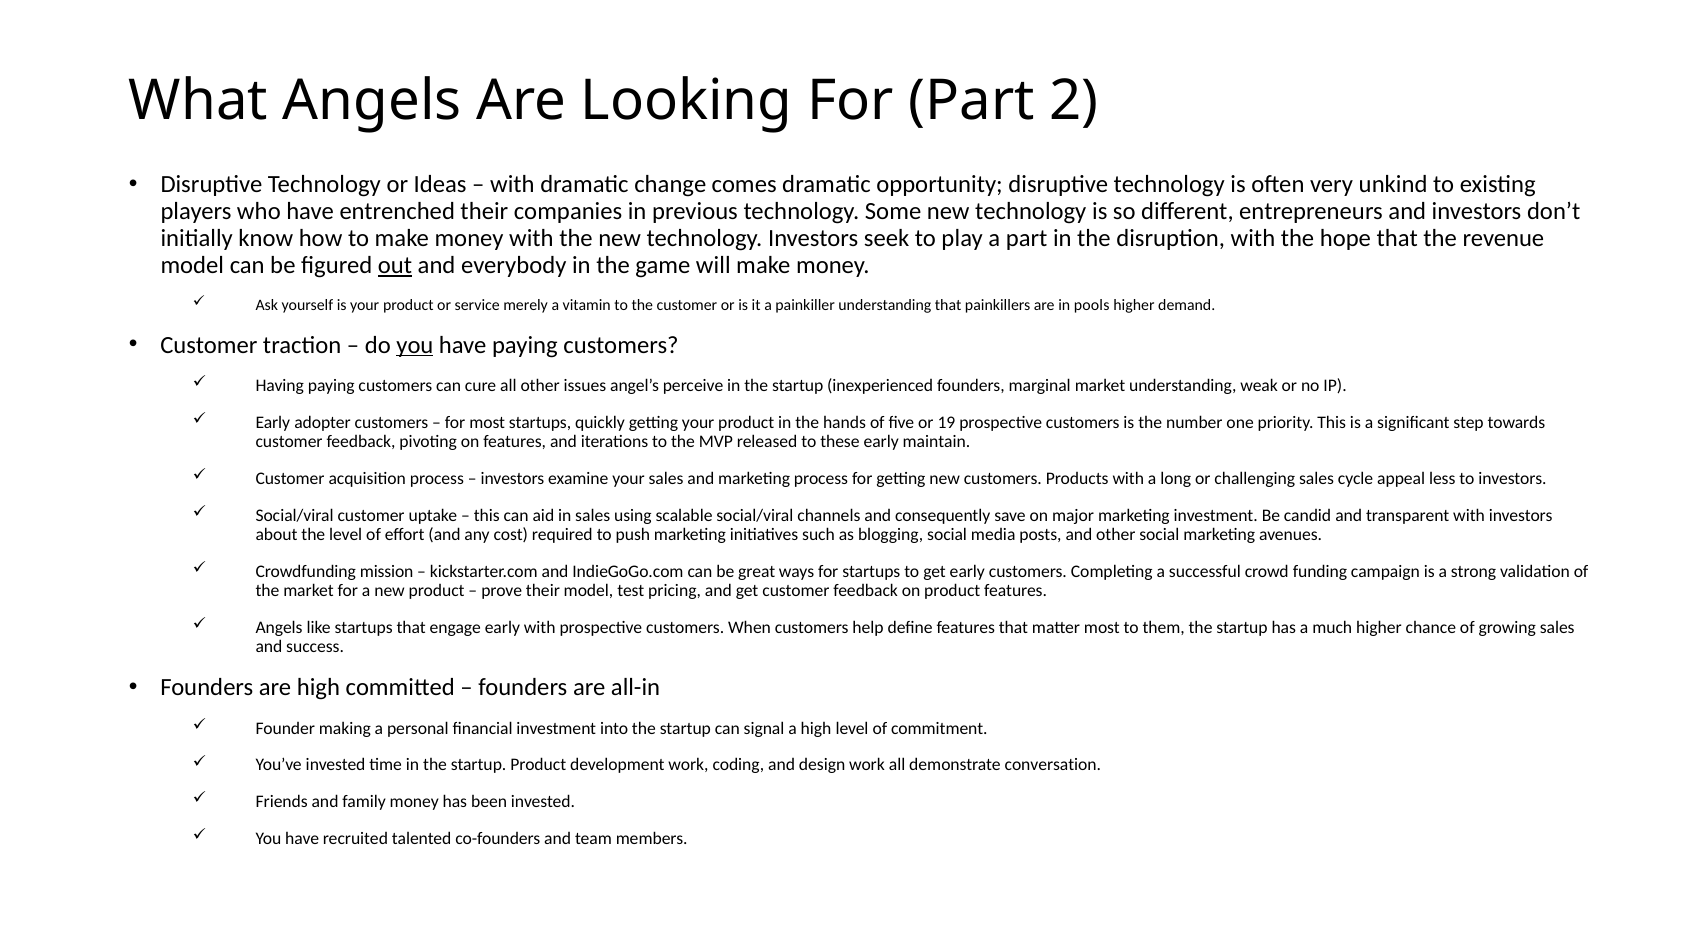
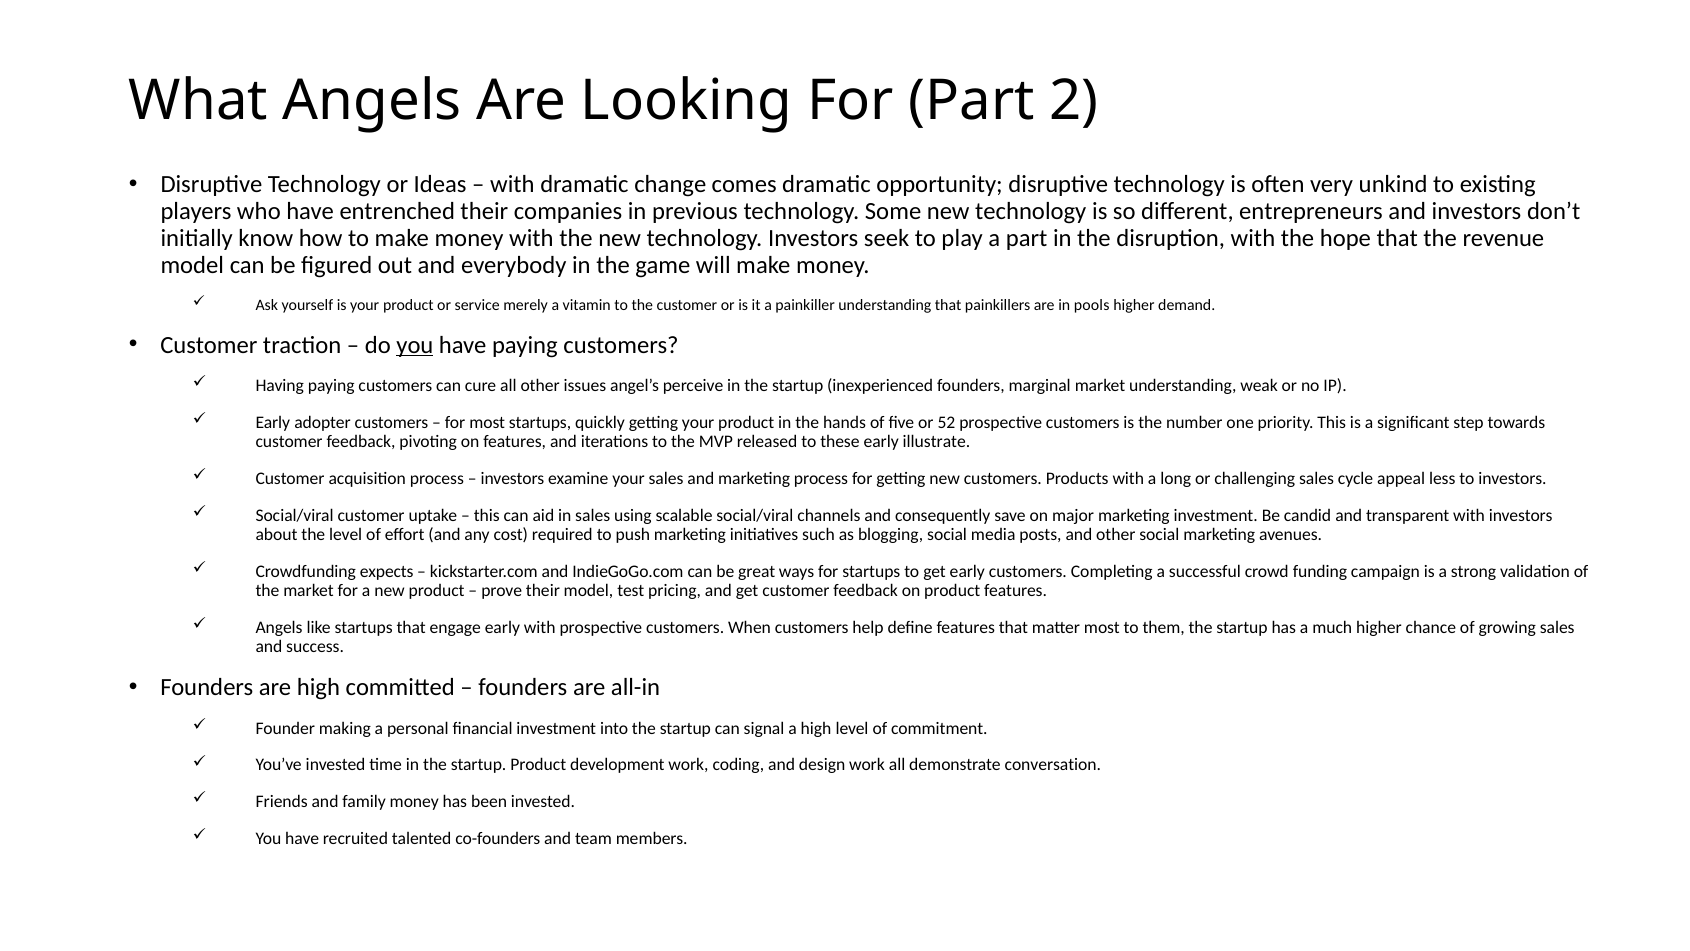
out underline: present -> none
19: 19 -> 52
maintain: maintain -> illustrate
mission: mission -> expects
